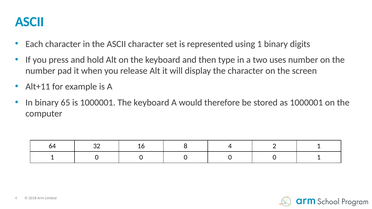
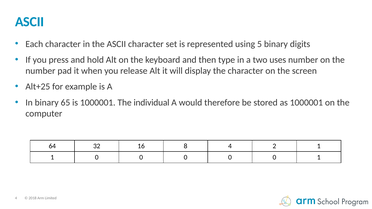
using 1: 1 -> 5
Alt+11: Alt+11 -> Alt+25
1000001 The keyboard: keyboard -> individual
